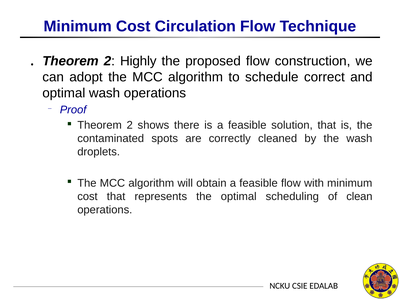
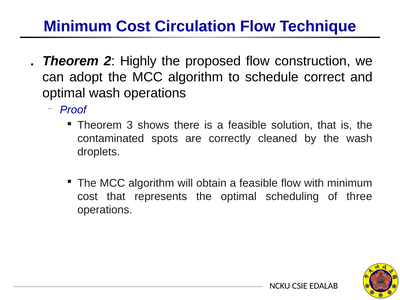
2 at (130, 125): 2 -> 3
clean: clean -> three
